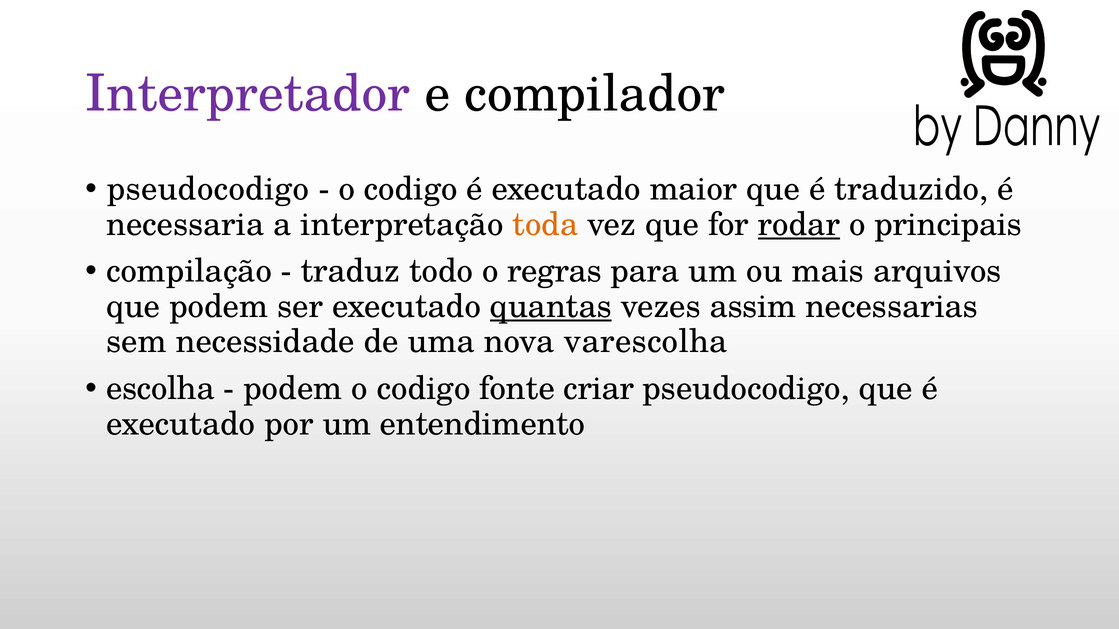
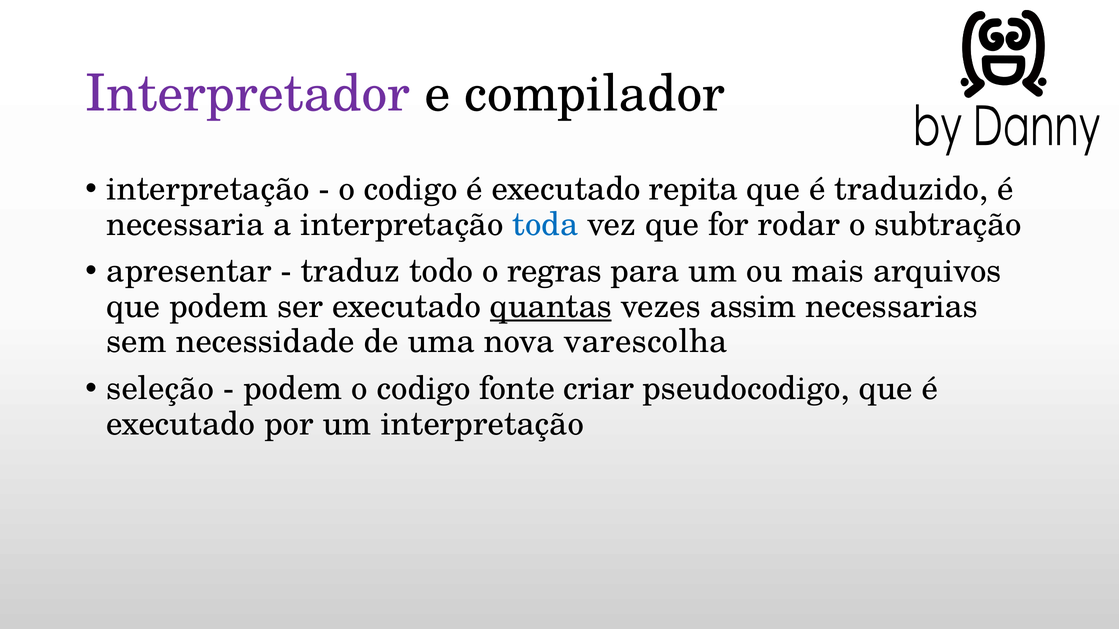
pseudocodigo at (208, 189): pseudocodigo -> interpretação
maior: maior -> repita
toda colour: orange -> blue
rodar underline: present -> none
principais: principais -> subtração
compilação: compilação -> apresentar
escolha: escolha -> seleção
um entendimento: entendimento -> interpretação
